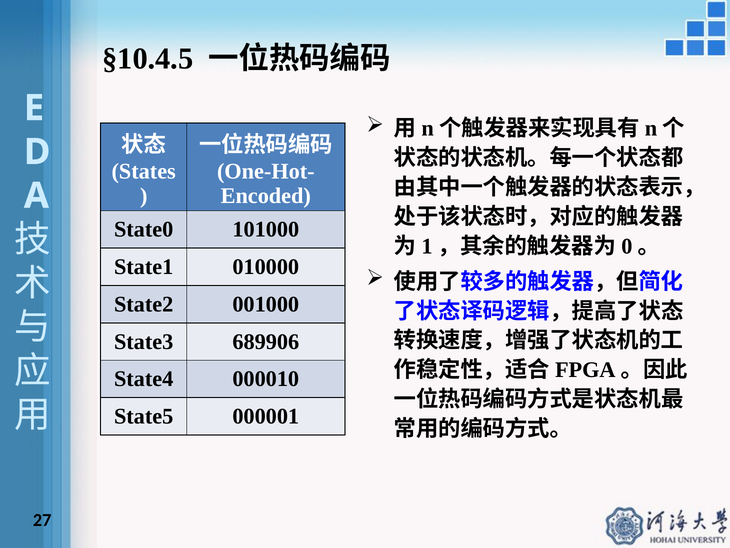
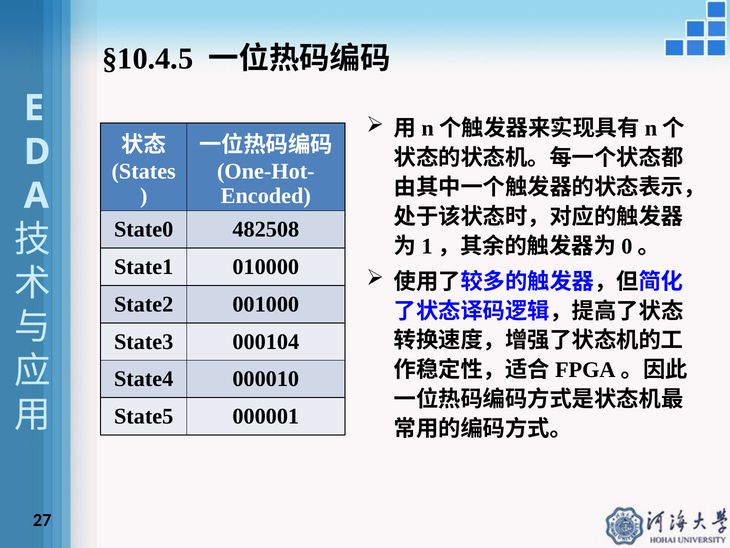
101000: 101000 -> 482508
689906: 689906 -> 000104
